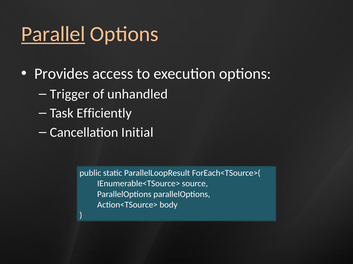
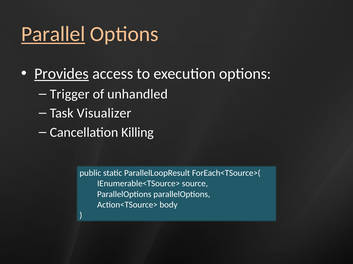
Provides underline: none -> present
Efficiently: Efficiently -> Visualizer
Initial: Initial -> Killing
